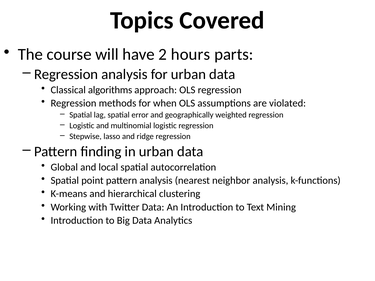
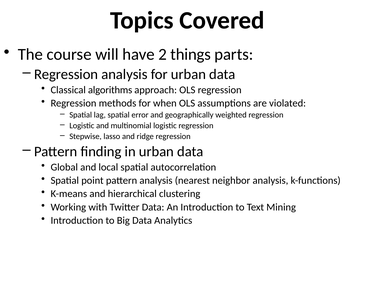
hours: hours -> things
